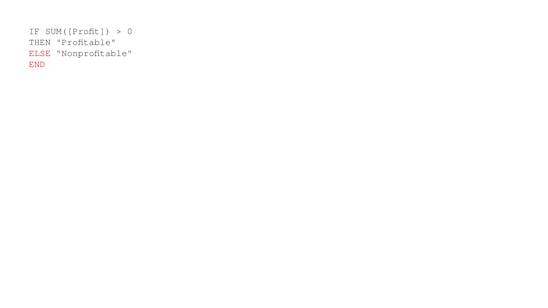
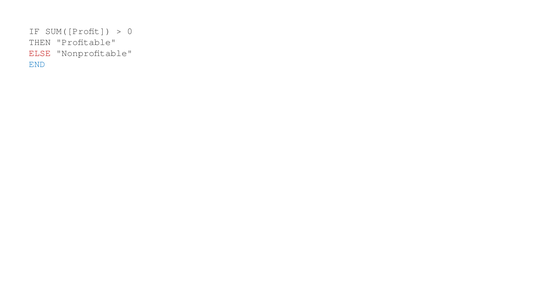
END colour: red -> blue
